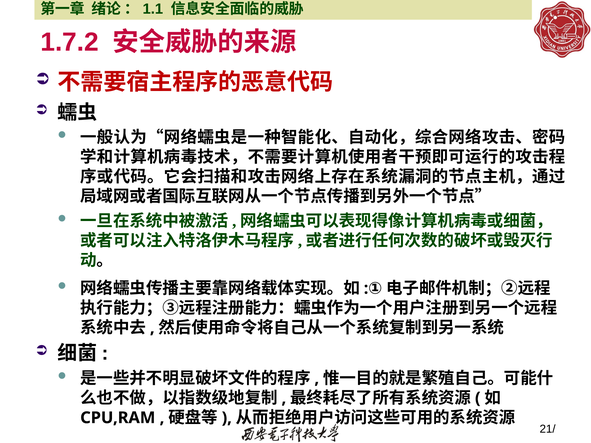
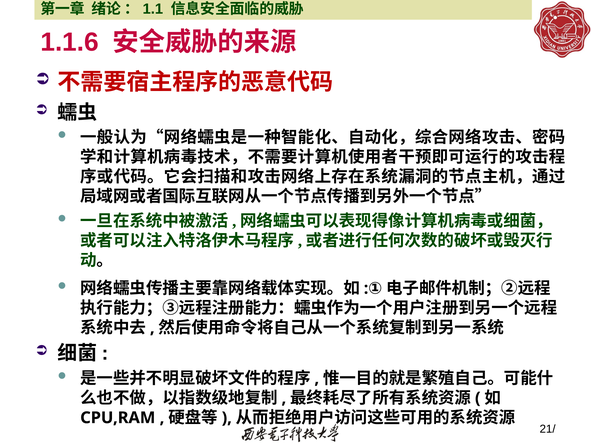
1.7.2: 1.7.2 -> 1.1.6
